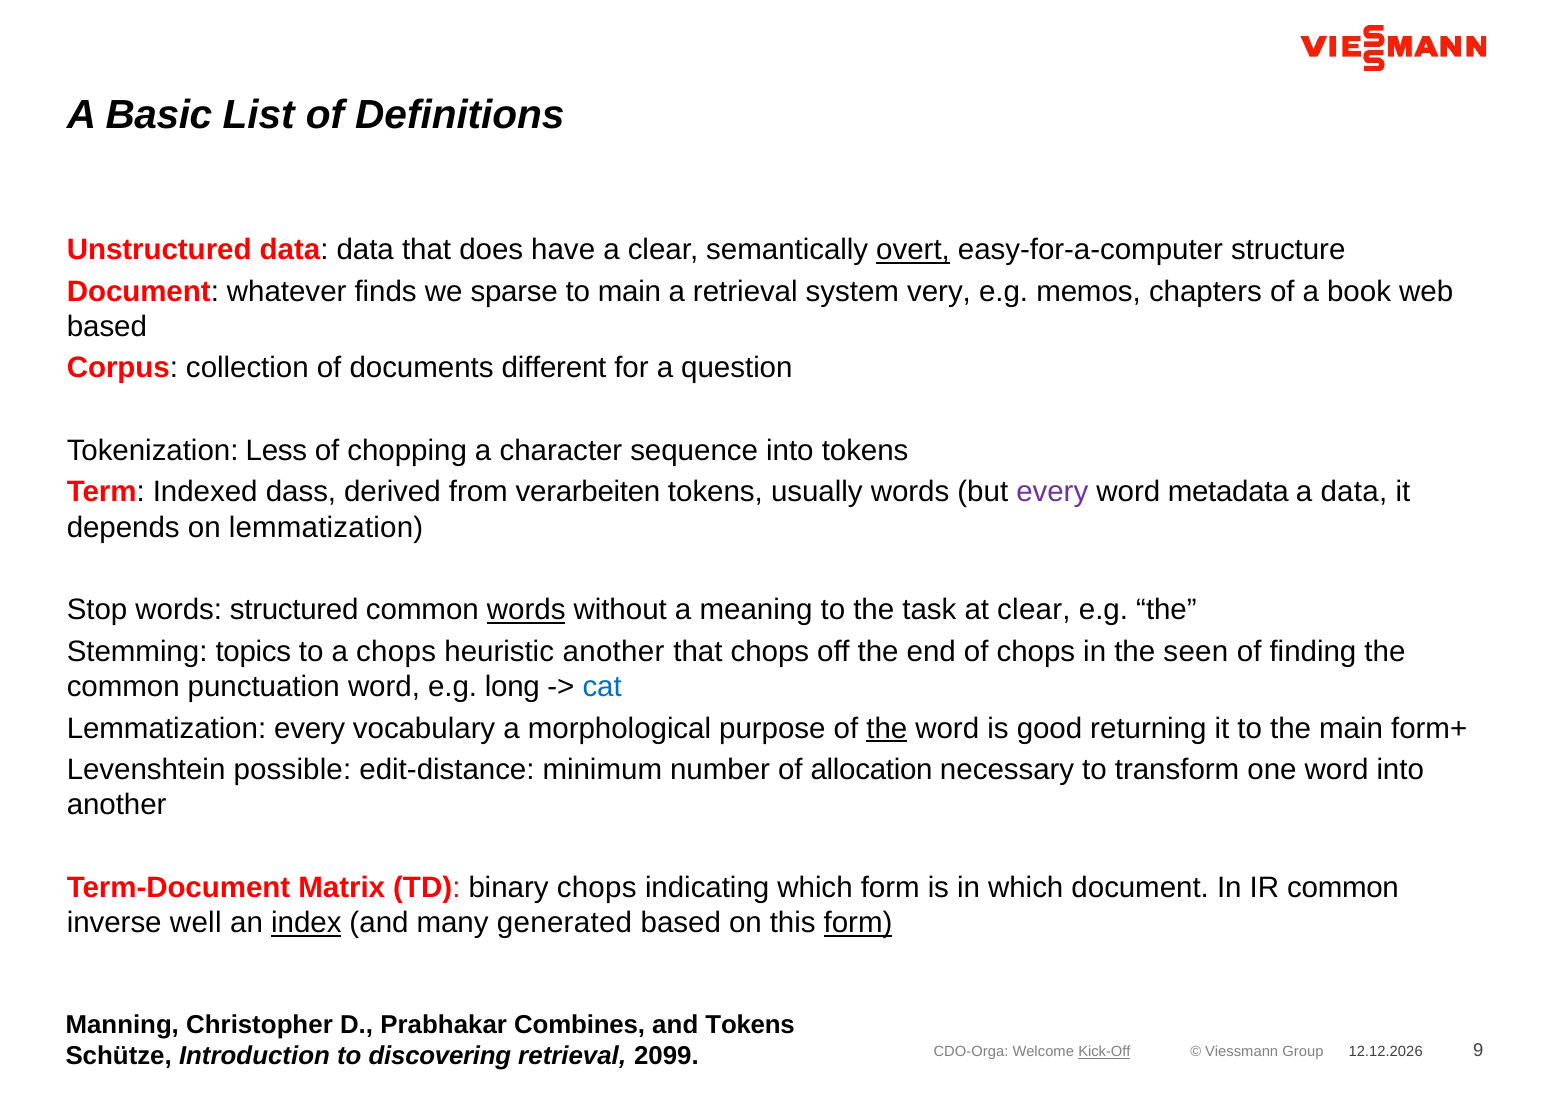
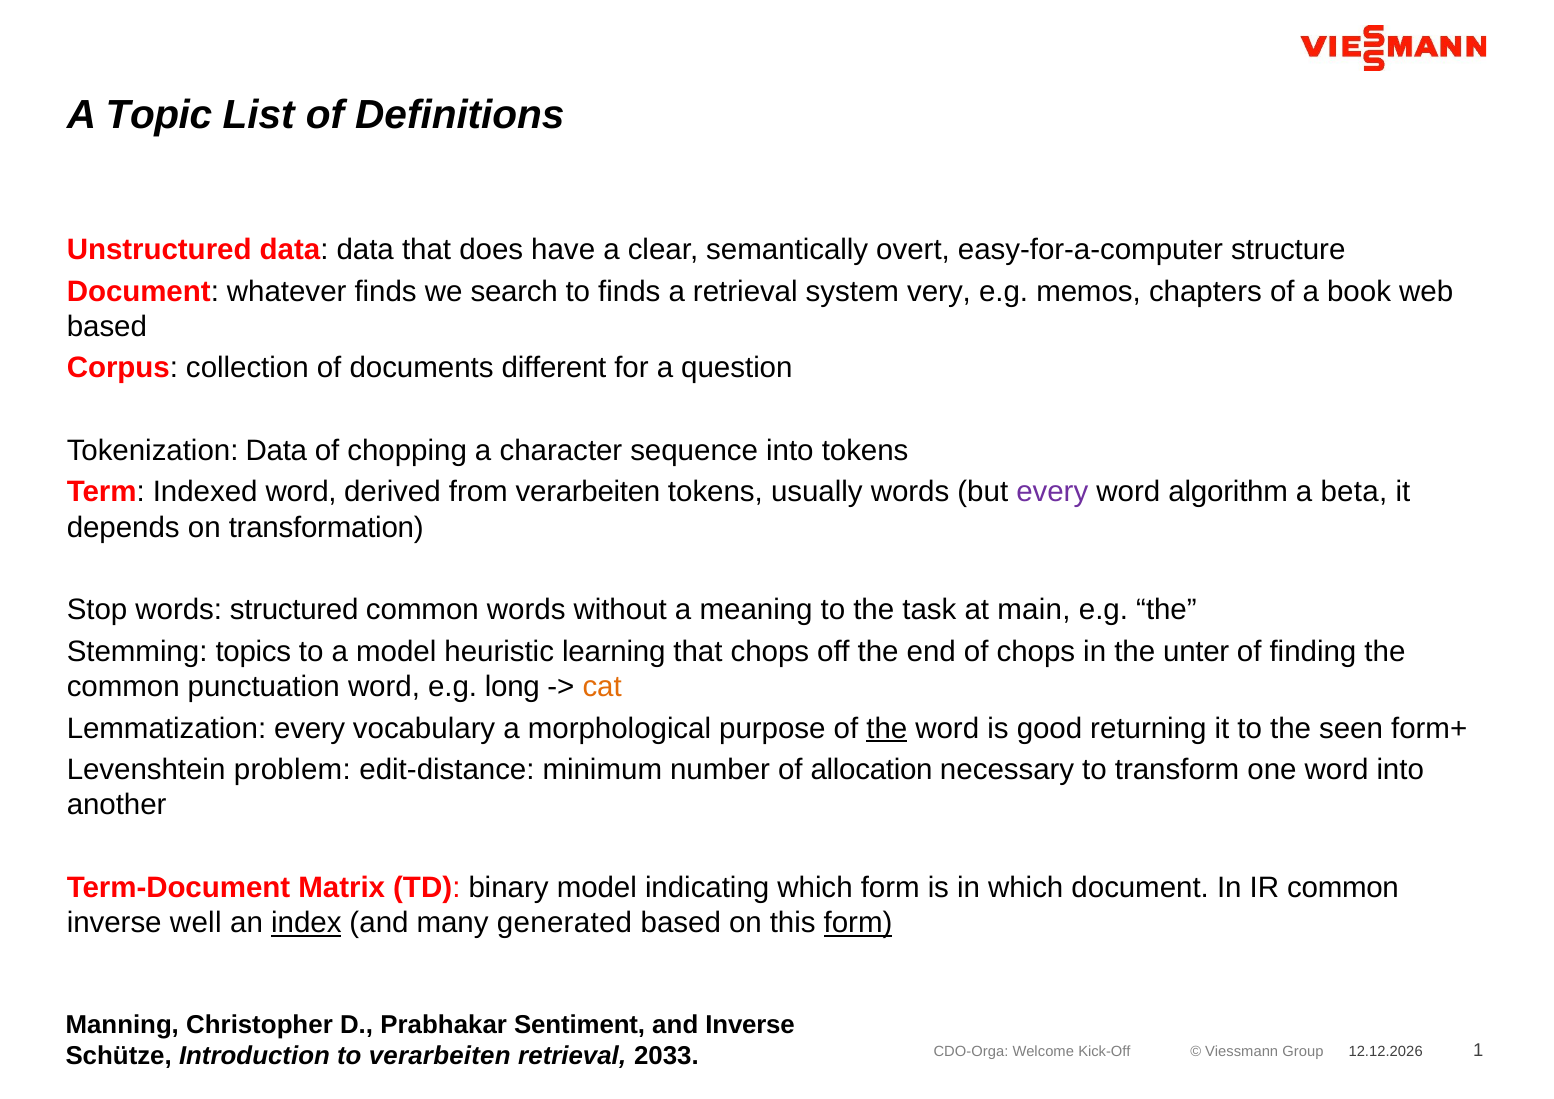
Basic: Basic -> Topic
overt underline: present -> none
sparse: sparse -> search
to main: main -> finds
Tokenization Less: Less -> Data
Indexed dass: dass -> word
metadata: metadata -> algorithm
a data: data -> beta
on lemmatization: lemmatization -> transformation
words at (526, 610) underline: present -> none
at clear: clear -> main
a chops: chops -> model
heuristic another: another -> learning
seen: seen -> unter
cat colour: blue -> orange
the main: main -> seen
possible: possible -> problem
binary chops: chops -> model
Combines: Combines -> Sentiment
and Tokens: Tokens -> Inverse
to discovering: discovering -> verarbeiten
2099: 2099 -> 2033
Kick-Off underline: present -> none
9: 9 -> 1
